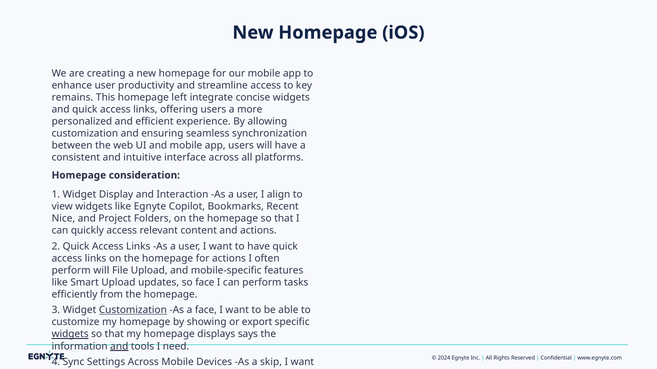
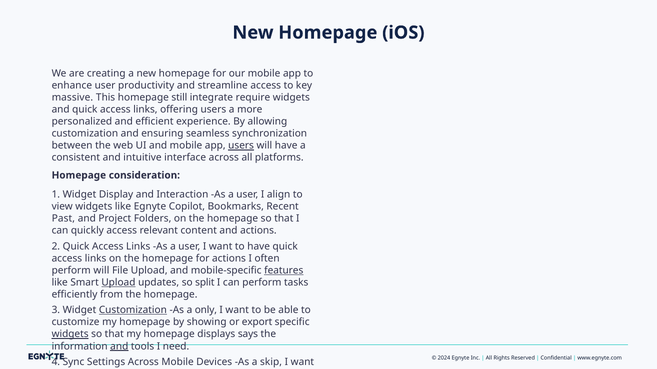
remains at (72, 98): remains -> massive
left: left -> still
concise: concise -> require
users at (241, 146) underline: none -> present
Nice: Nice -> Past
features underline: none -> present
Upload at (118, 283) underline: none -> present
so face: face -> split
a face: face -> only
